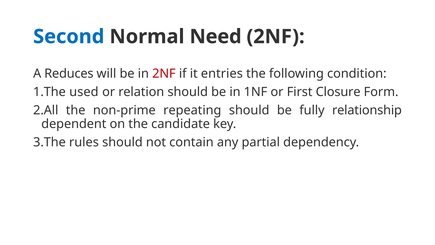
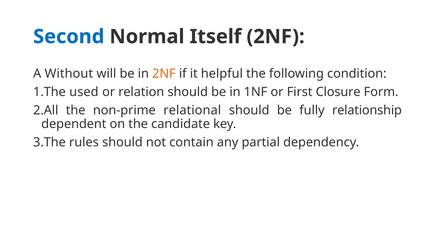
Need: Need -> Itself
Reduces: Reduces -> Without
2NF at (164, 74) colour: red -> orange
entries: entries -> helpful
repeating: repeating -> relational
